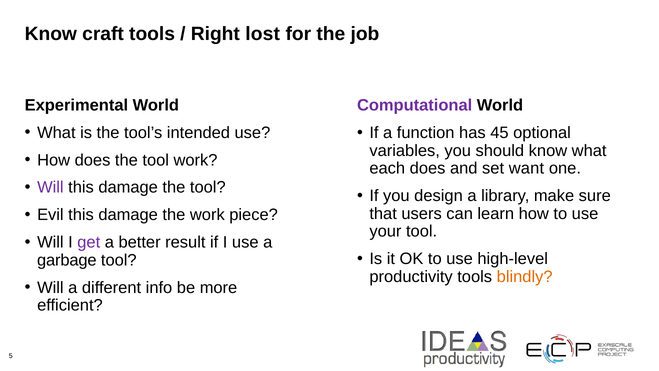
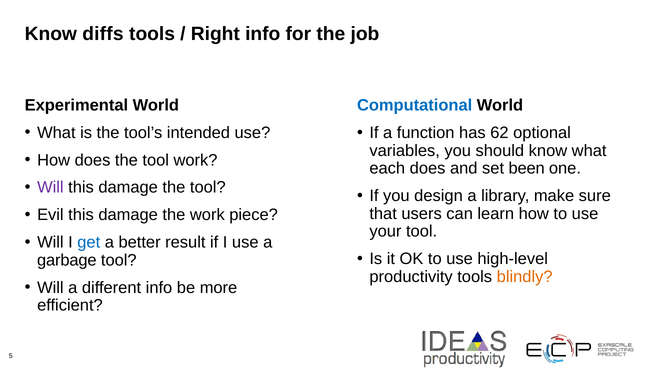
craft: craft -> diffs
Right lost: lost -> info
Computational colour: purple -> blue
45: 45 -> 62
want: want -> been
get colour: purple -> blue
